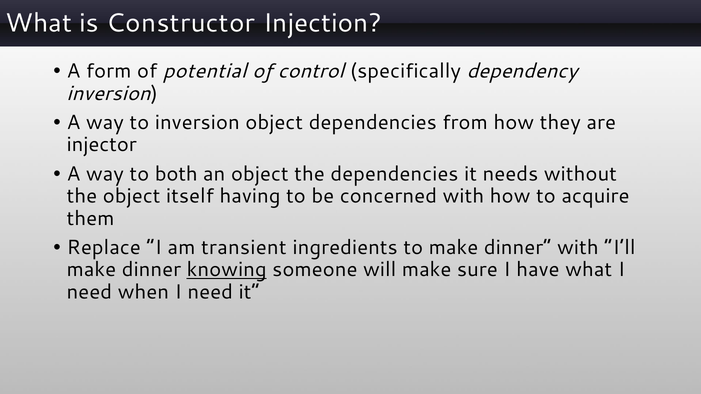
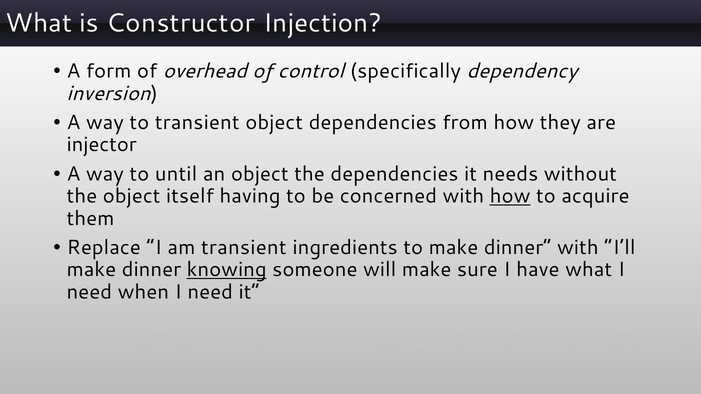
potential: potential -> overhead
to inversion: inversion -> transient
both: both -> until
how at (510, 196) underline: none -> present
